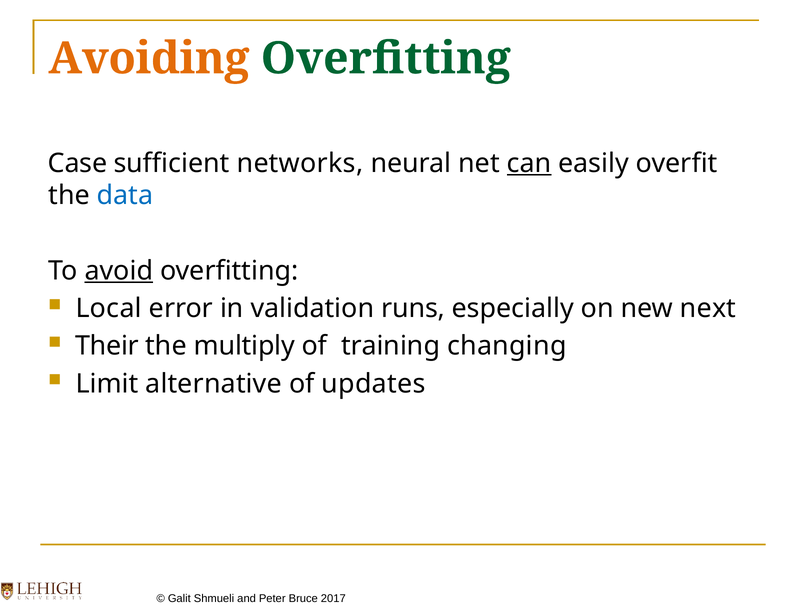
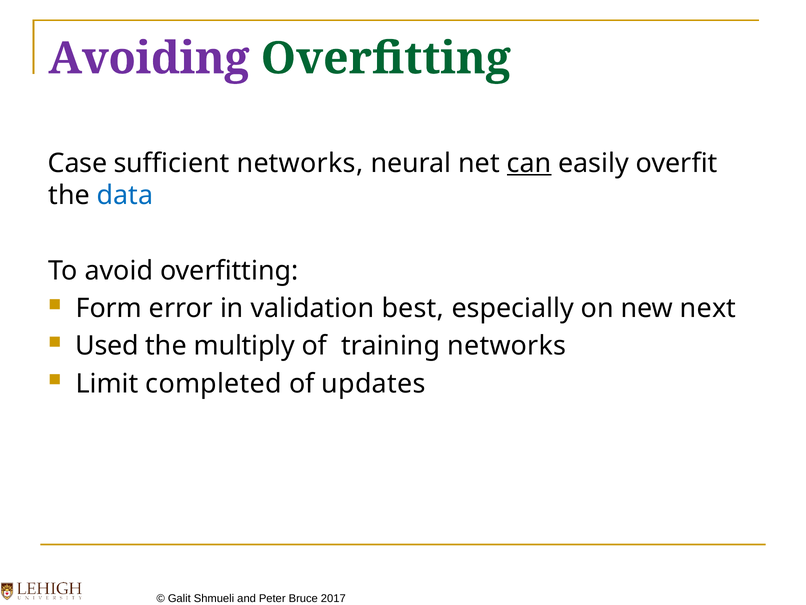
Avoiding colour: orange -> purple
avoid underline: present -> none
Local: Local -> Form
runs: runs -> best
Their: Their -> Used
training changing: changing -> networks
alternative: alternative -> completed
